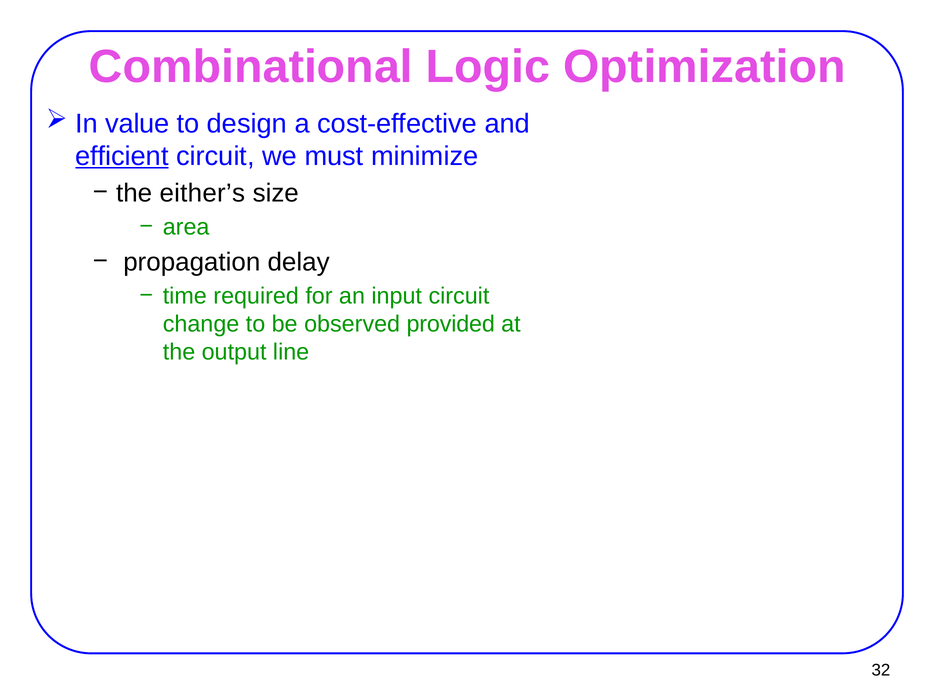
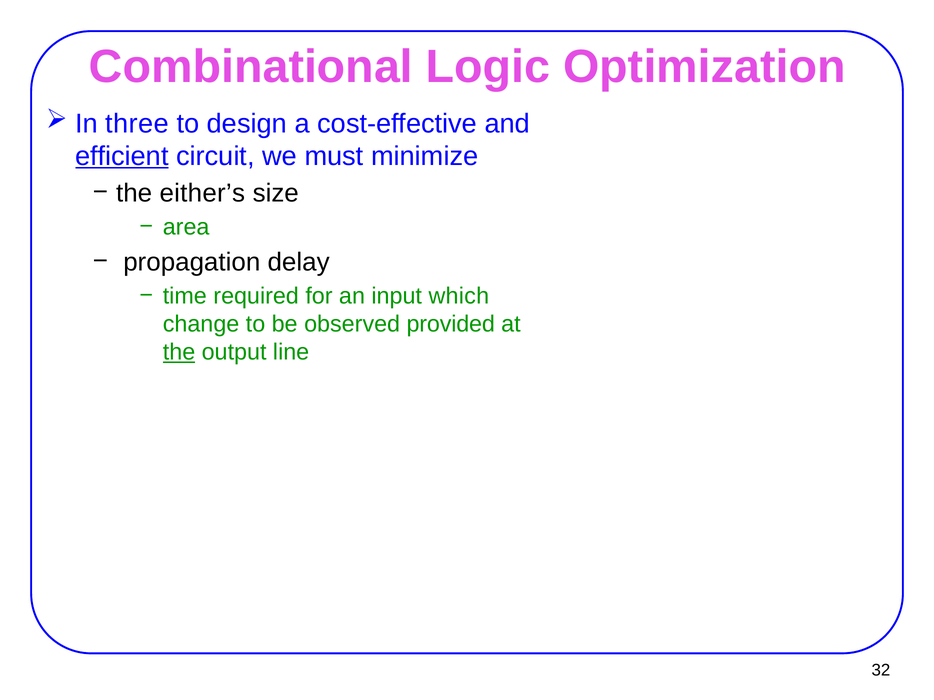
value: value -> three
input circuit: circuit -> which
the at (179, 352) underline: none -> present
